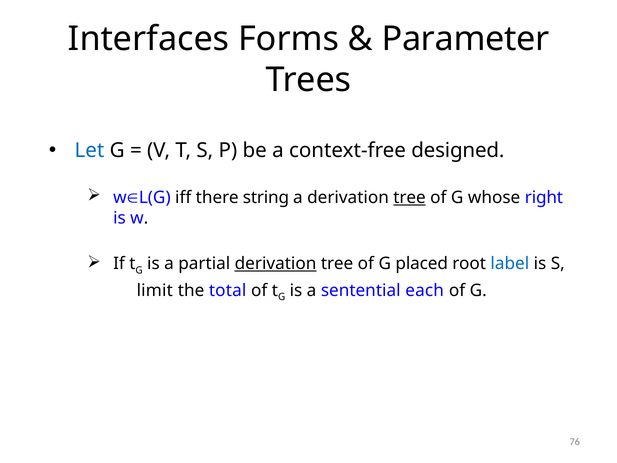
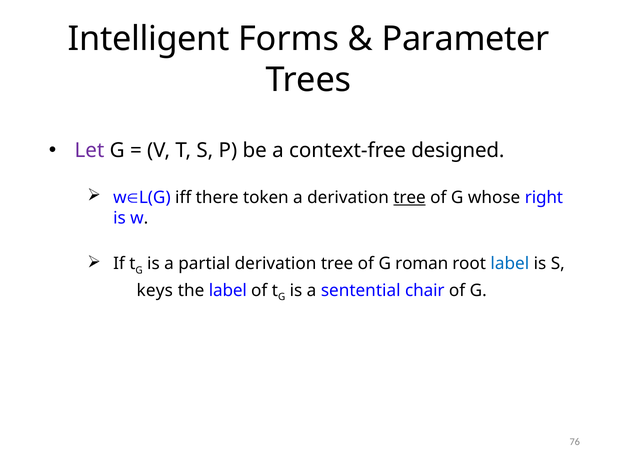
Interfaces: Interfaces -> Intelligent
Let colour: blue -> purple
string: string -> token
derivation at (276, 263) underline: present -> none
placed: placed -> roman
limit: limit -> keys
the total: total -> label
each: each -> chair
